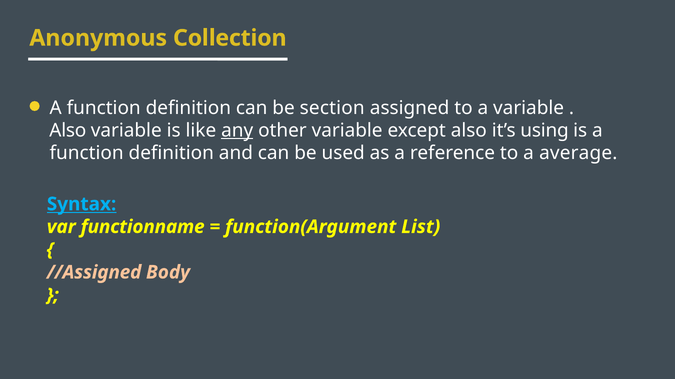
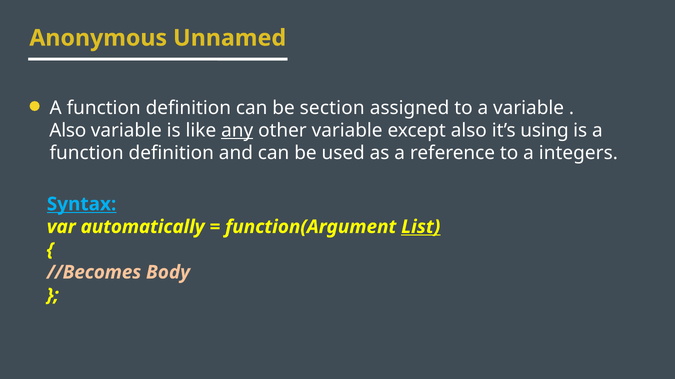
Collection: Collection -> Unnamed
average: average -> integers
functionname: functionname -> automatically
List underline: none -> present
//Assigned: //Assigned -> //Becomes
